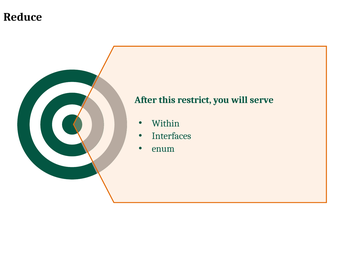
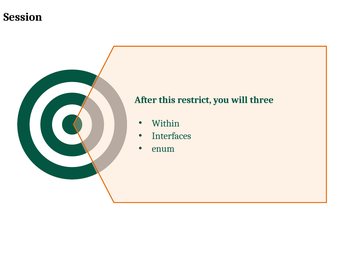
Reduce: Reduce -> Session
serve: serve -> three
